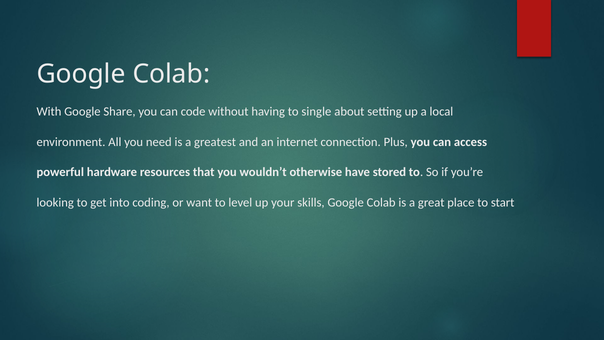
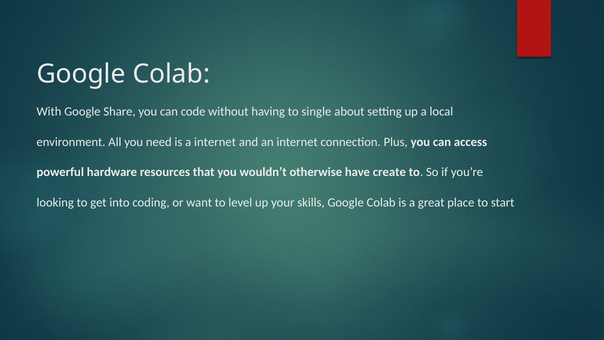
a greatest: greatest -> internet
stored: stored -> create
